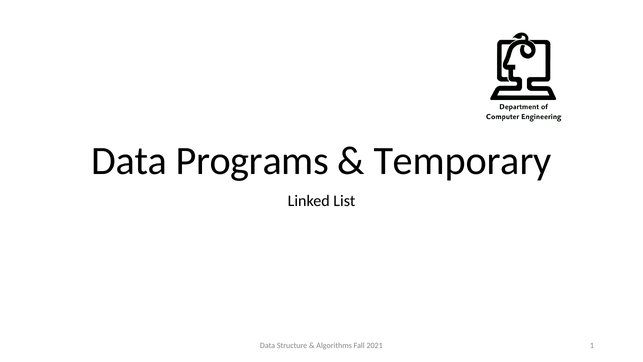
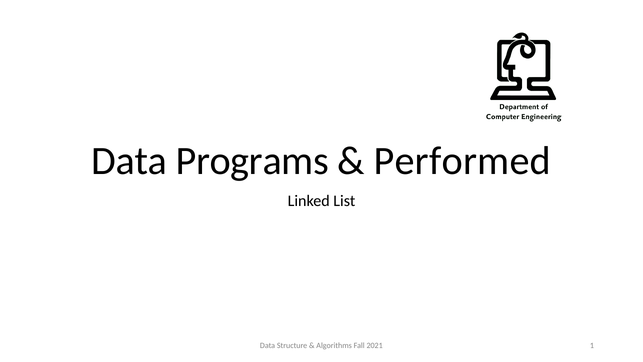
Temporary: Temporary -> Performed
